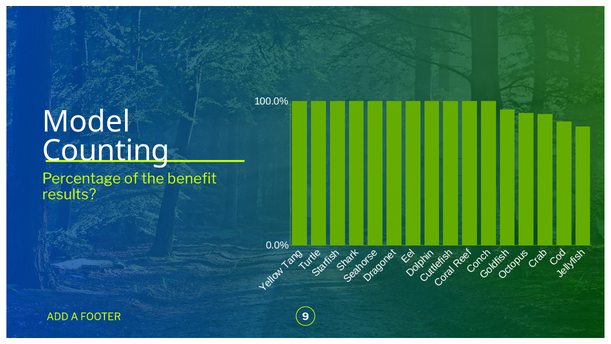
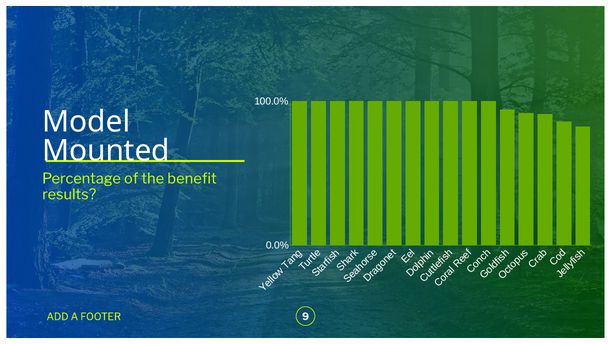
Counting: Counting -> Mounted
